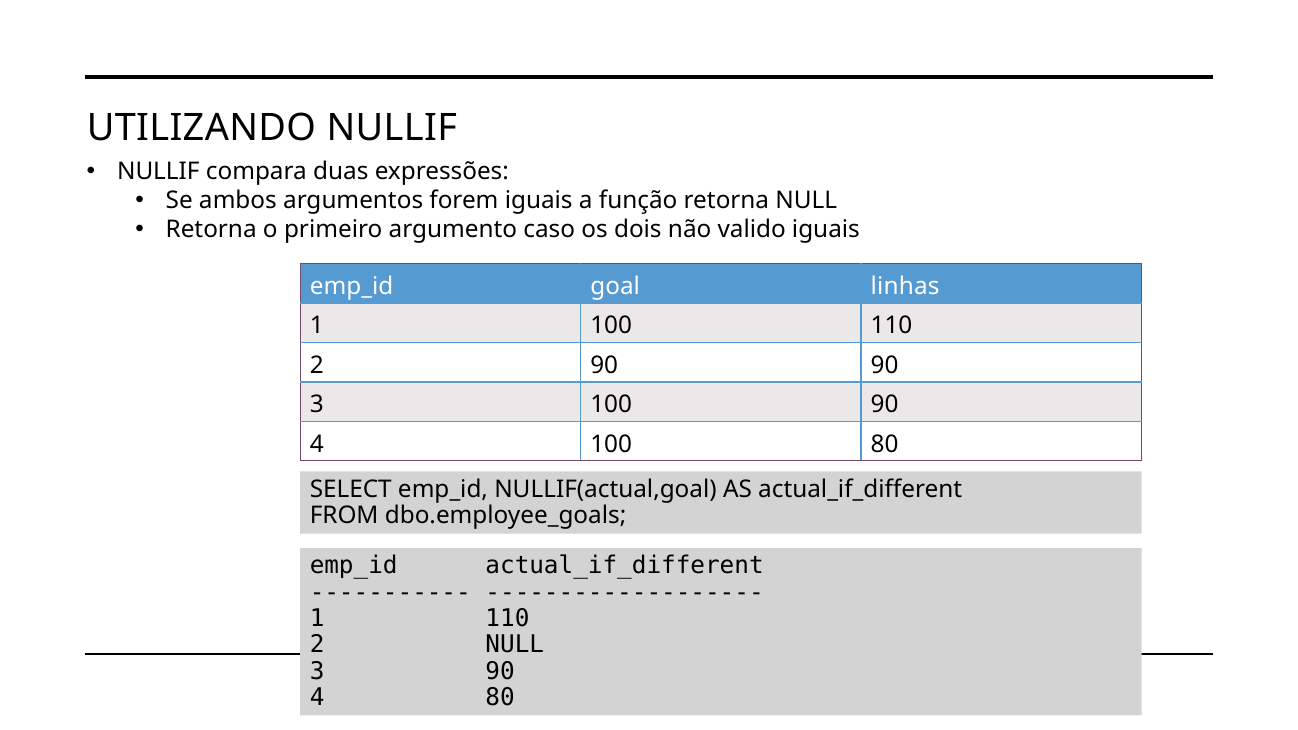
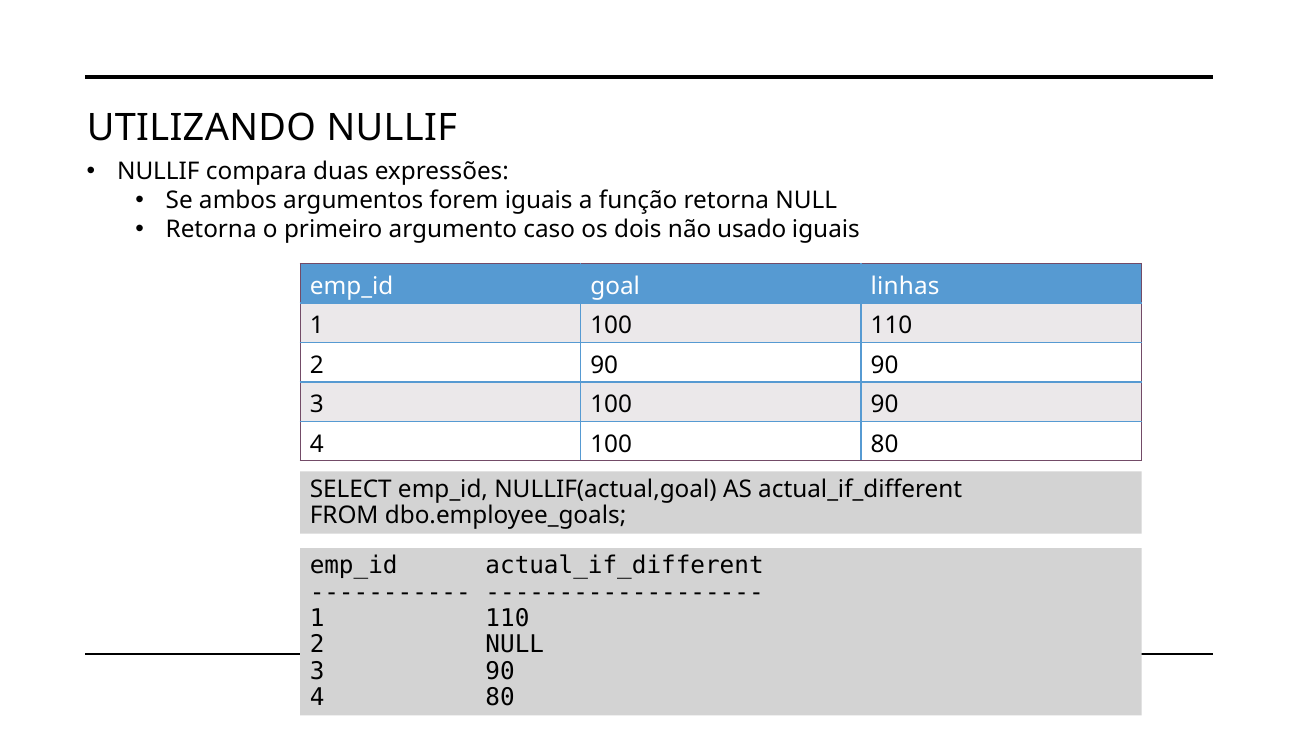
valido: valido -> usado
